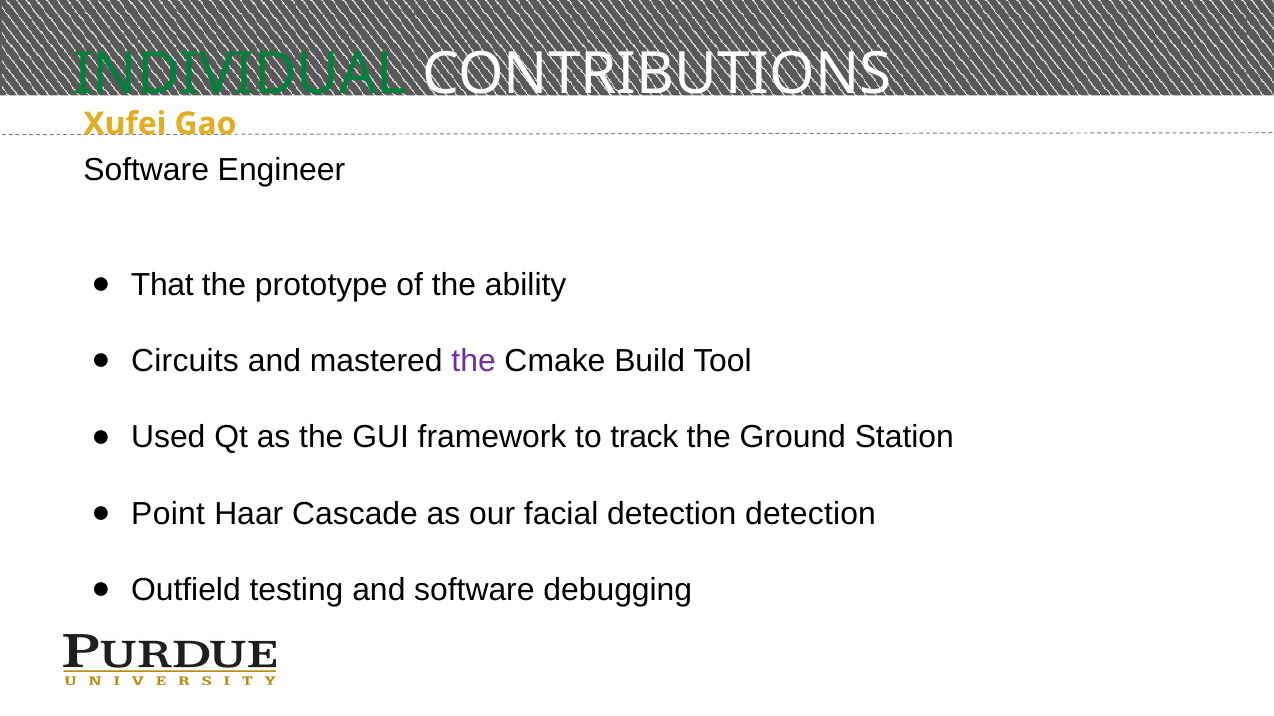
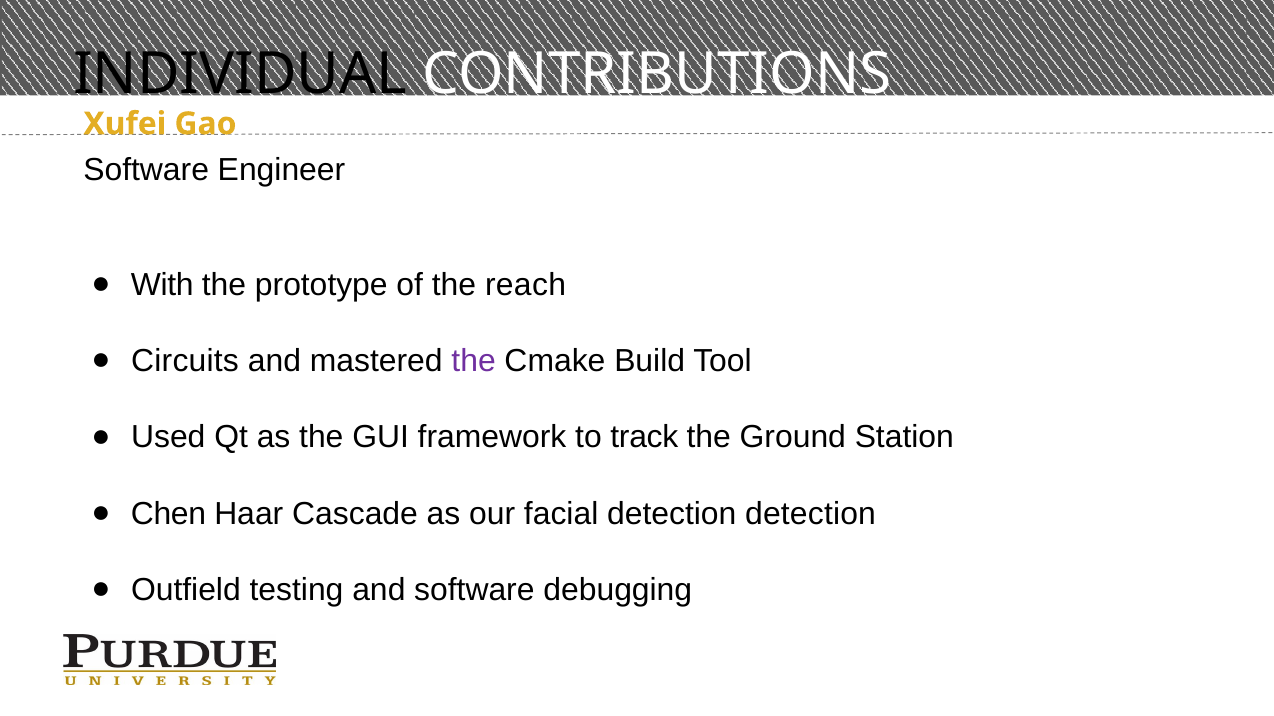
INDIVIDUAL colour: green -> black
That: That -> With
ability: ability -> reach
Point: Point -> Chen
